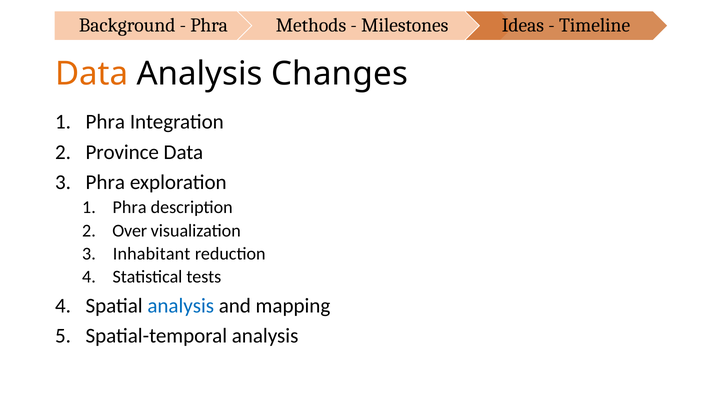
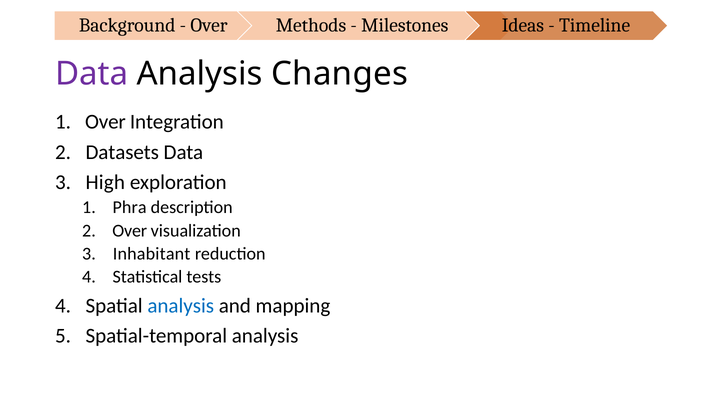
Phra at (209, 25): Phra -> Over
Data at (92, 74) colour: orange -> purple
Phra at (105, 122): Phra -> Over
Province: Province -> Datasets
Phra at (105, 182): Phra -> High
